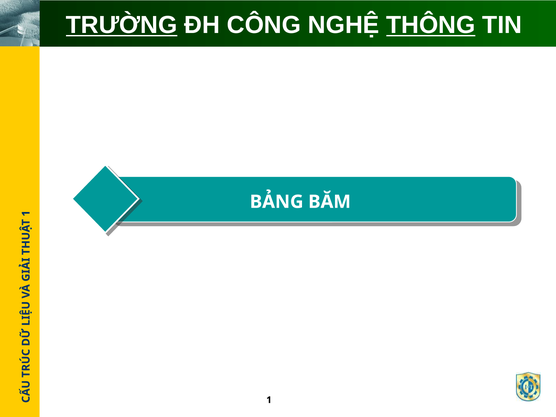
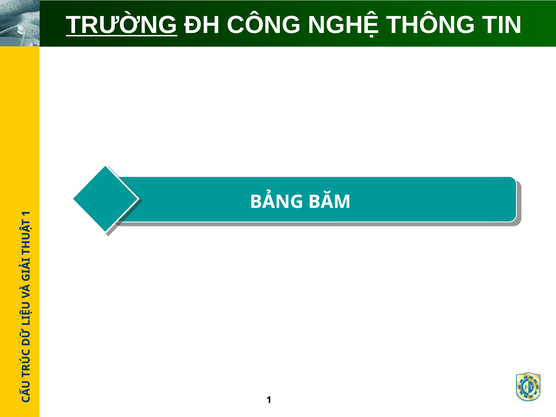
THÔNG underline: present -> none
